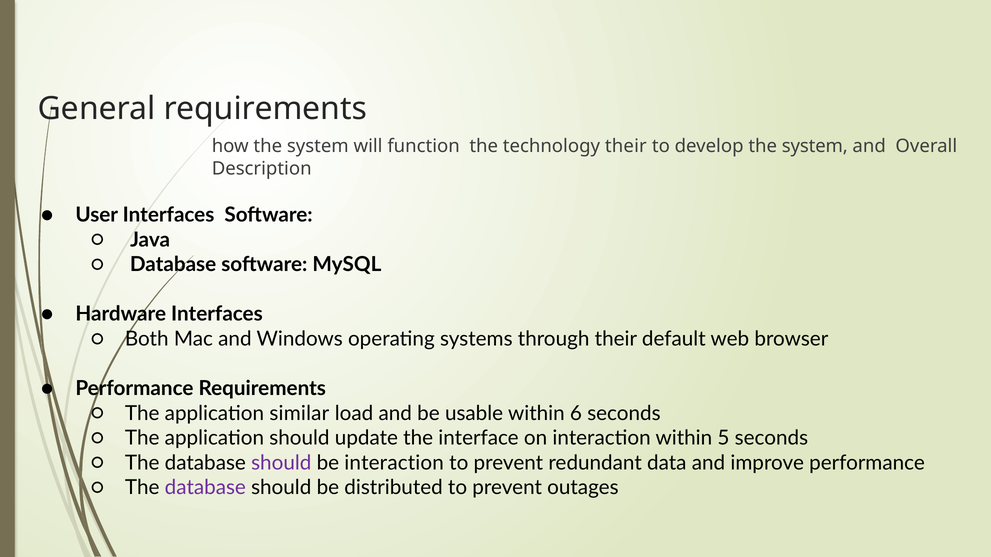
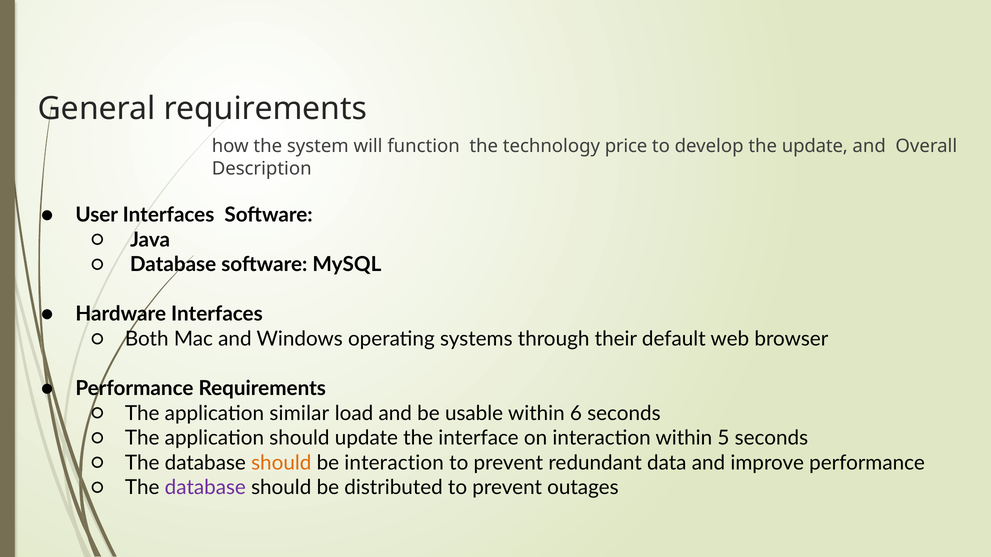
technology their: their -> price
develop the system: system -> update
should at (281, 463) colour: purple -> orange
